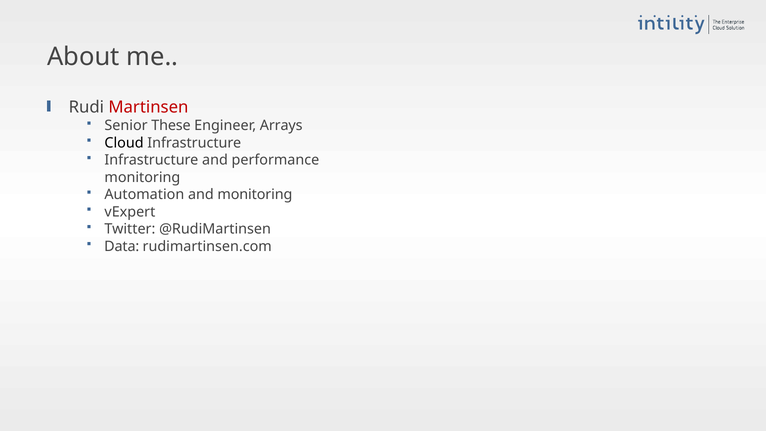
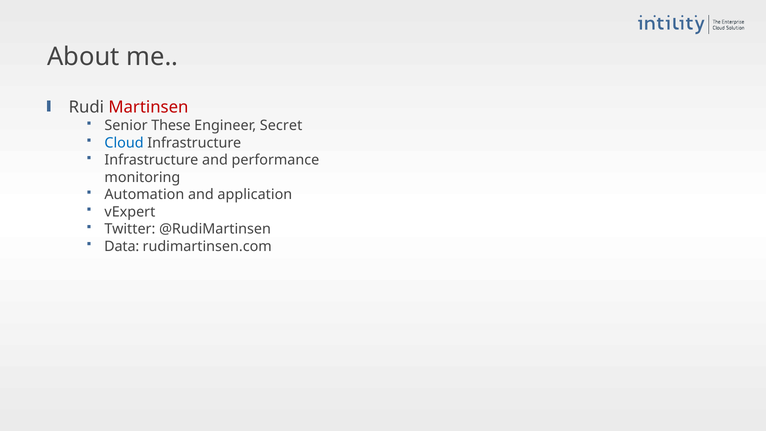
Arrays: Arrays -> Secret
Cloud colour: black -> blue
and monitoring: monitoring -> application
